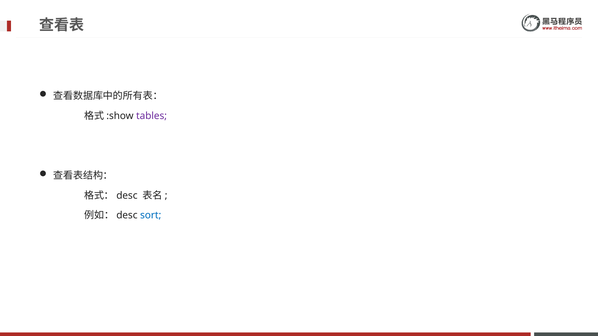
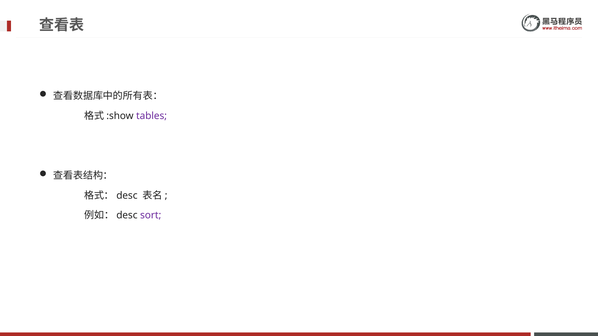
sort colour: blue -> purple
